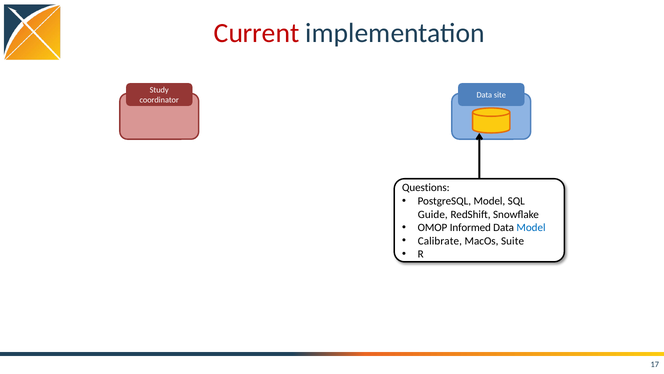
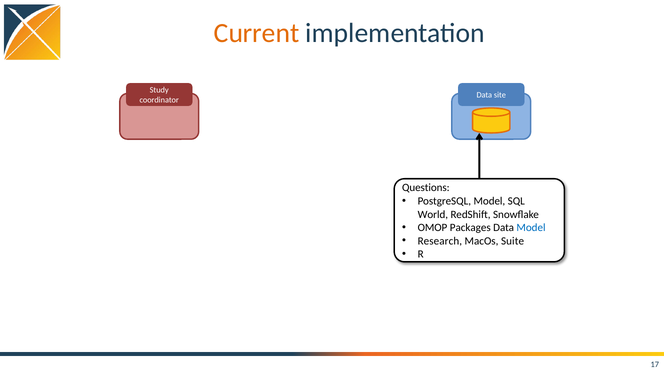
Current colour: red -> orange
Guide: Guide -> World
Informed: Informed -> Packages
Calibrate: Calibrate -> Research
